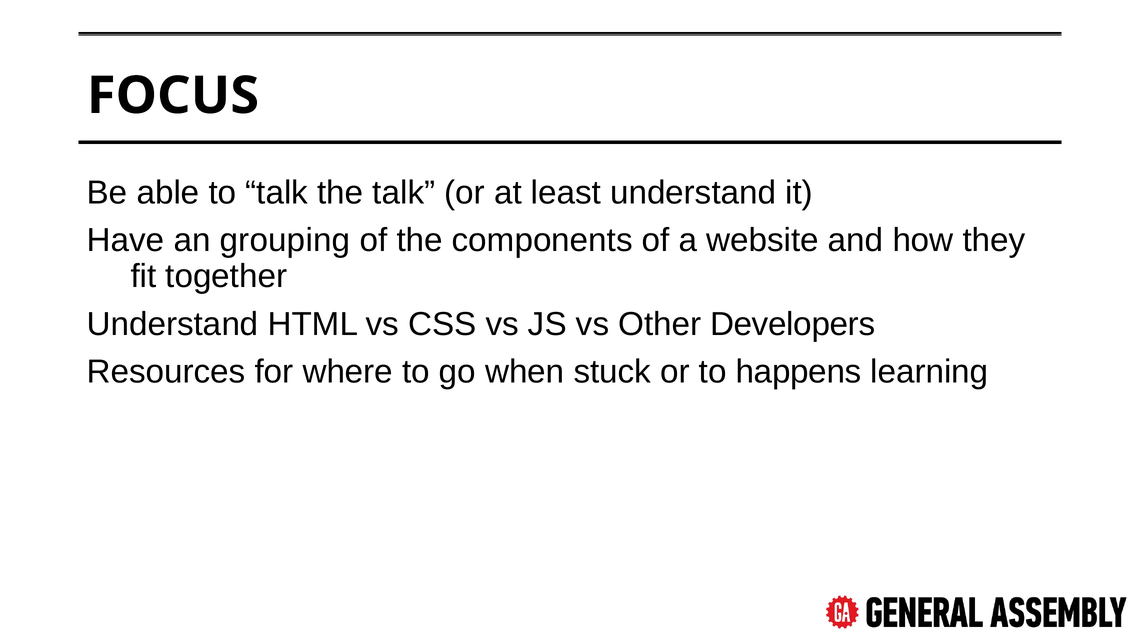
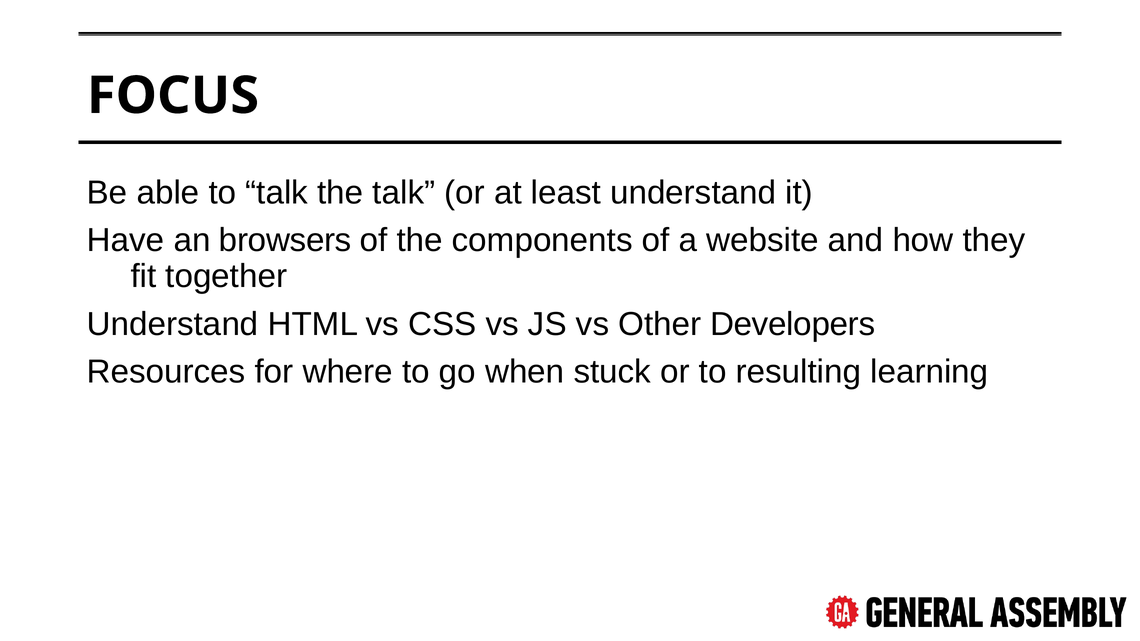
grouping: grouping -> browsers
happens: happens -> resulting
